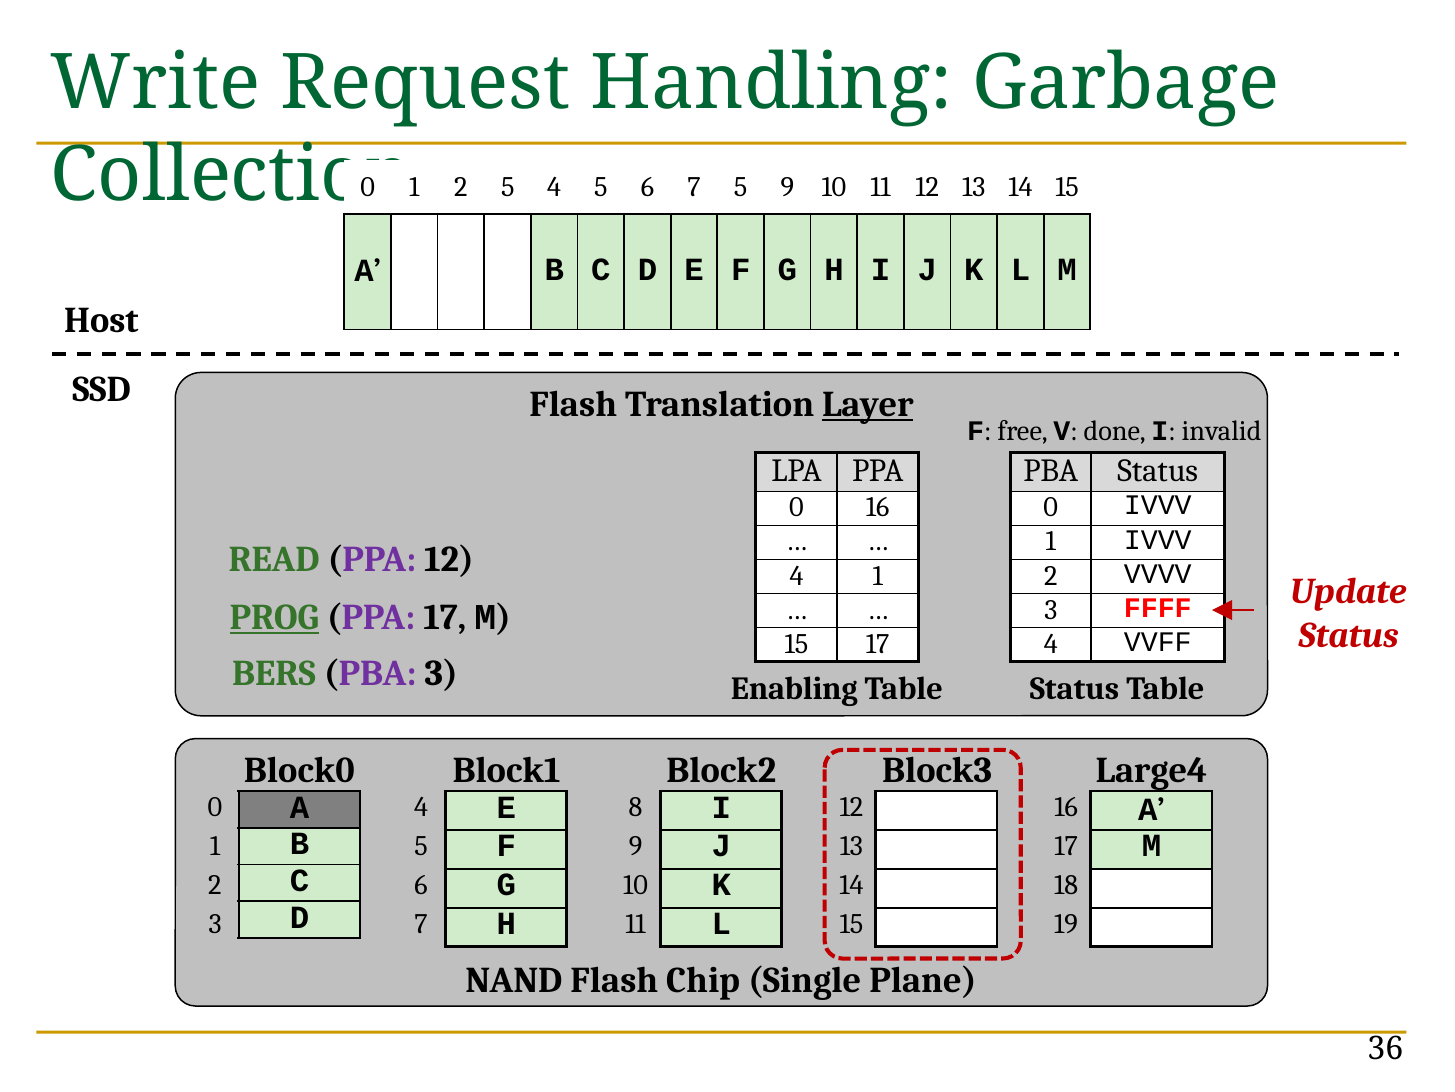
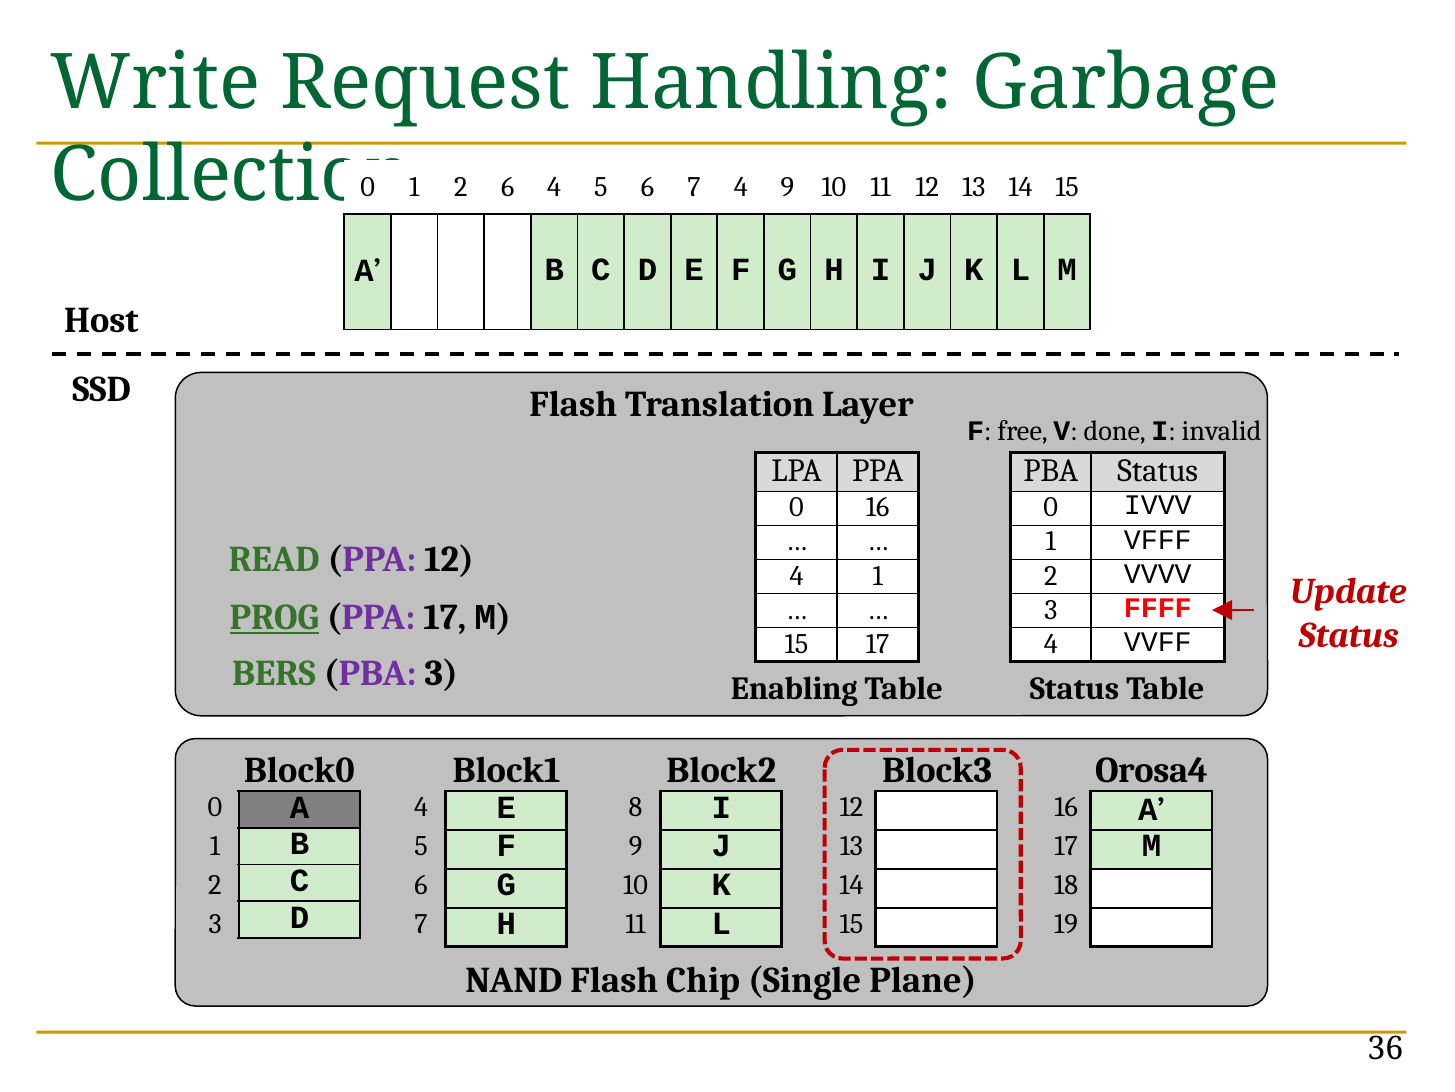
2 5: 5 -> 6
7 5: 5 -> 4
Layer underline: present -> none
1 IVVV: IVVV -> VFFF
Large4: Large4 -> Orosa4
